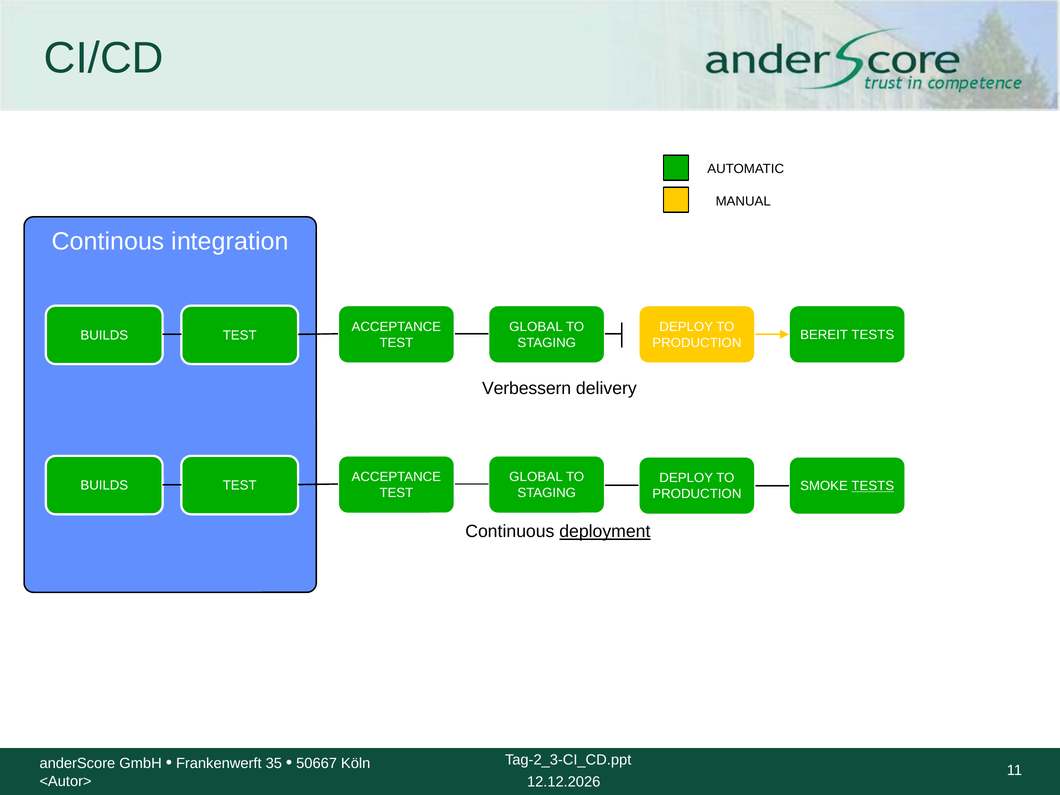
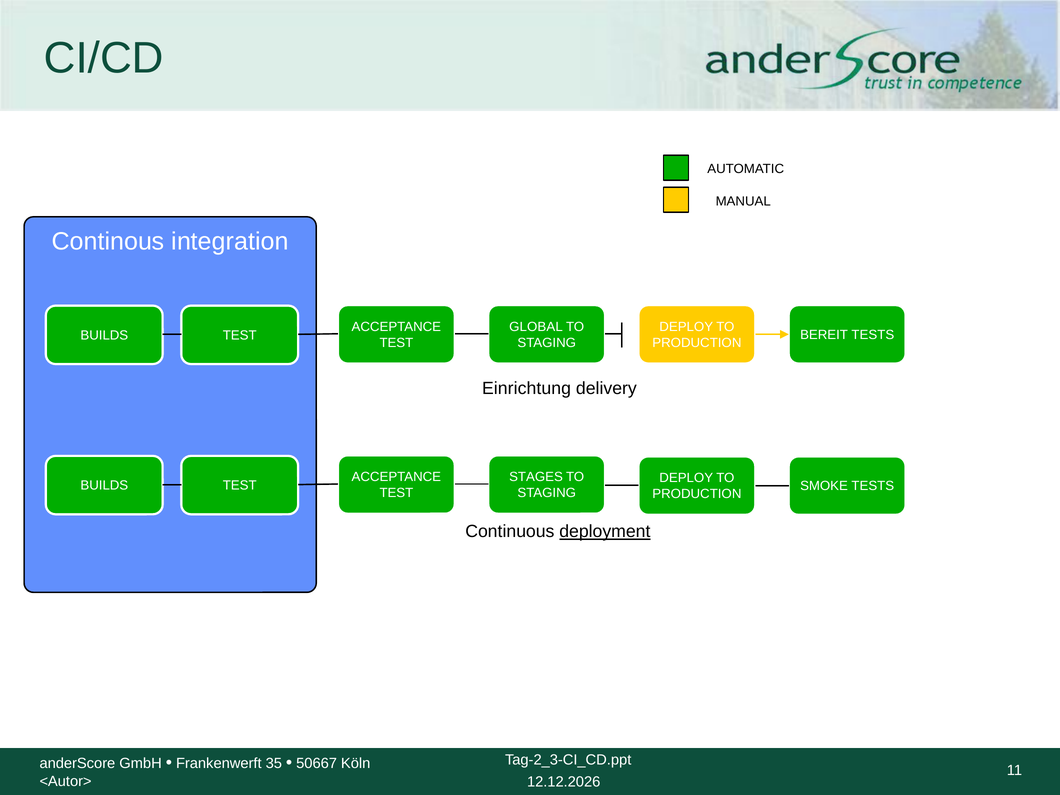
Verbessern: Verbessern -> Einrichtung
GLOBAL at (536, 477): GLOBAL -> STAGES
TESTS at (873, 486) underline: present -> none
